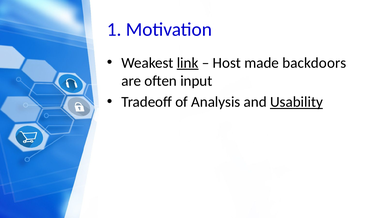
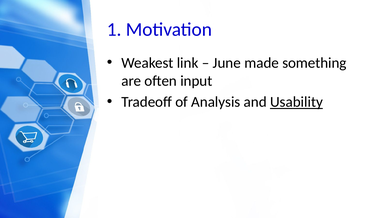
link underline: present -> none
Host: Host -> June
backdoors: backdoors -> something
